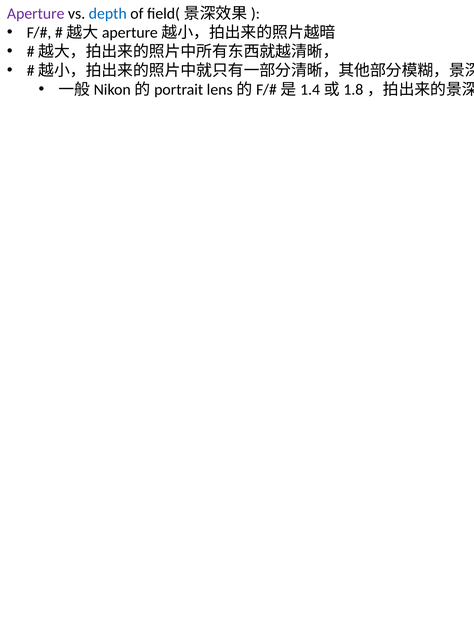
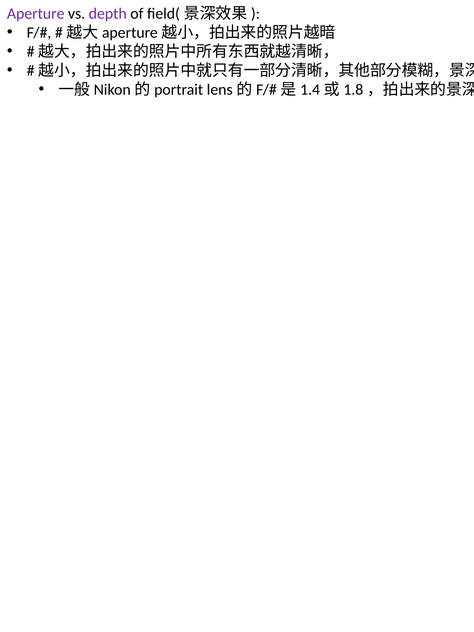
depth colour: blue -> purple
